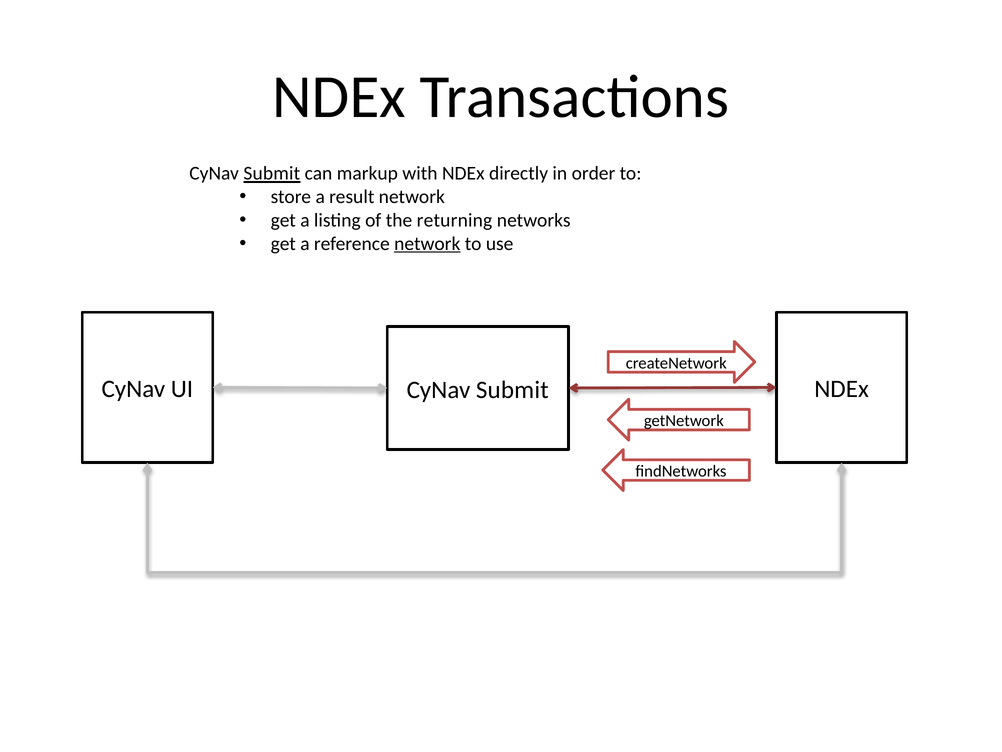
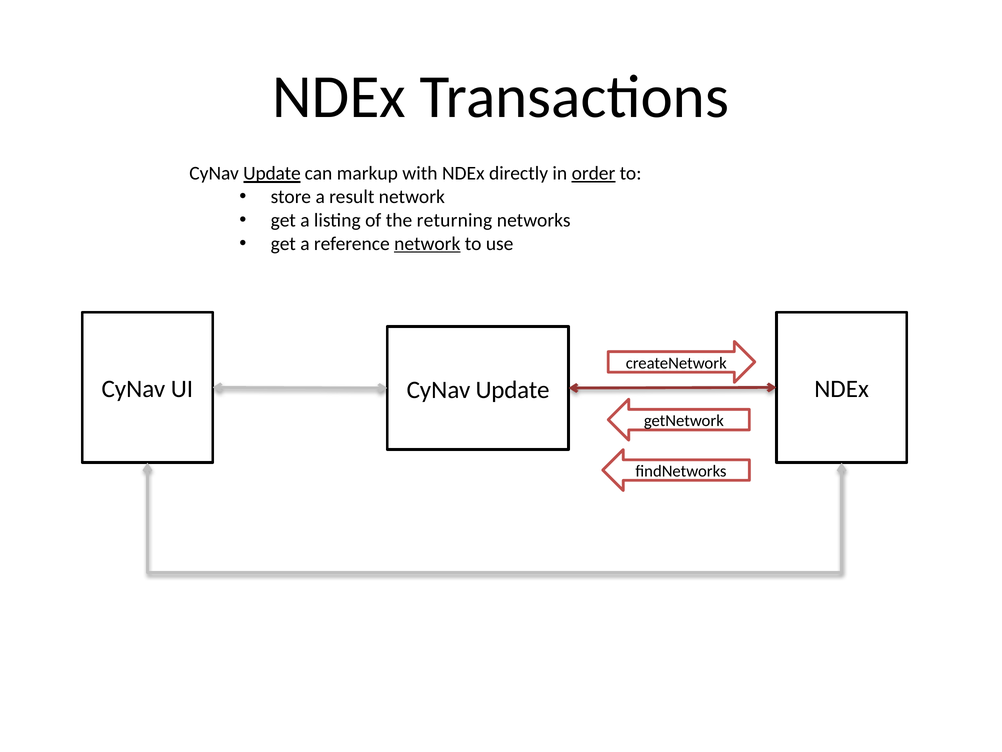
Submit at (272, 173): Submit -> Update
order underline: none -> present
UI CyNav Submit: Submit -> Update
